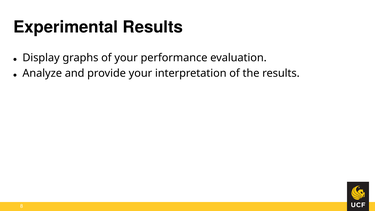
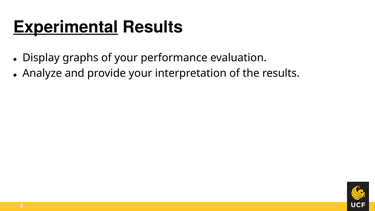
Experimental underline: none -> present
